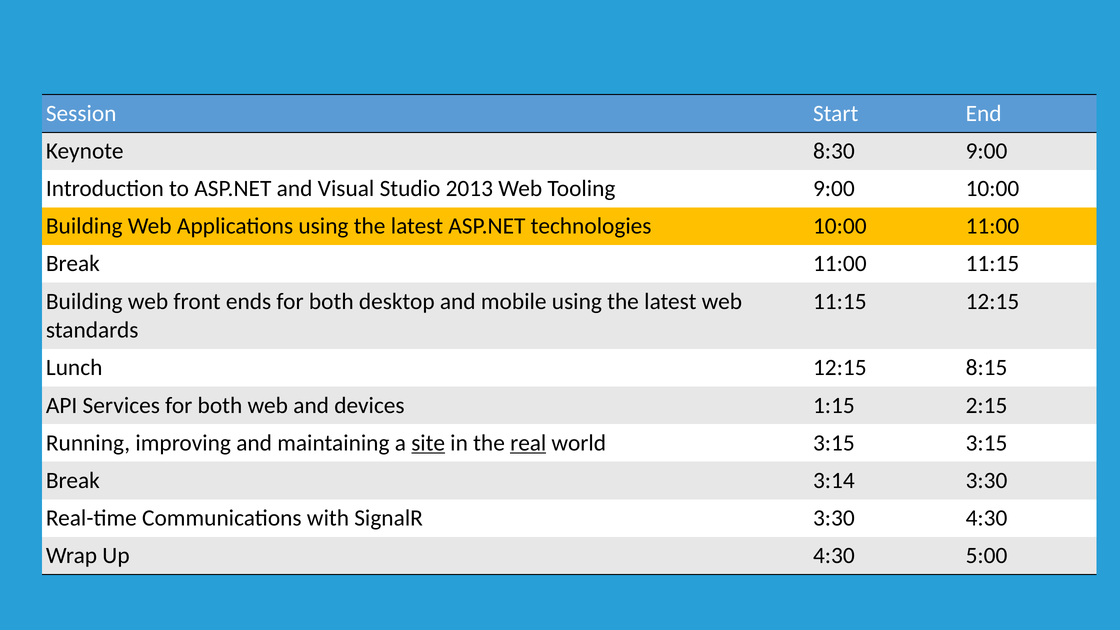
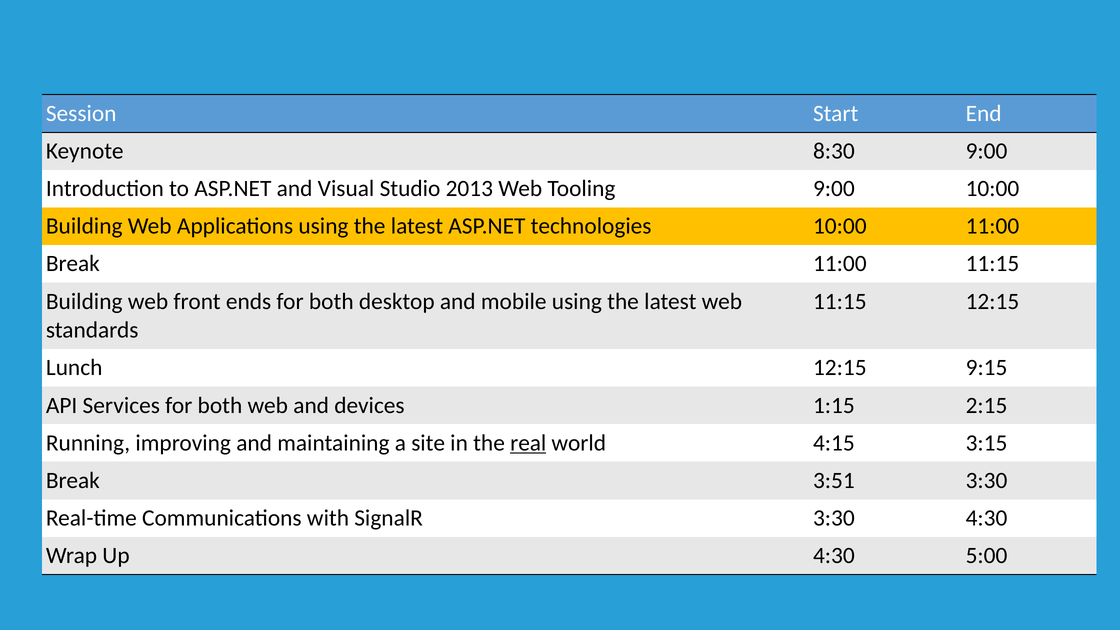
8:15: 8:15 -> 9:15
site underline: present -> none
world 3:15: 3:15 -> 4:15
3:14: 3:14 -> 3:51
